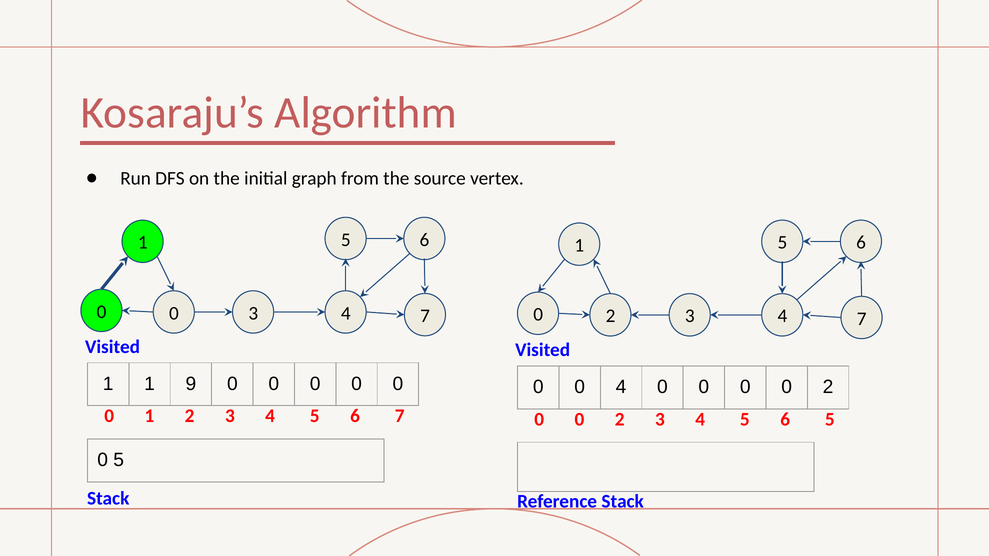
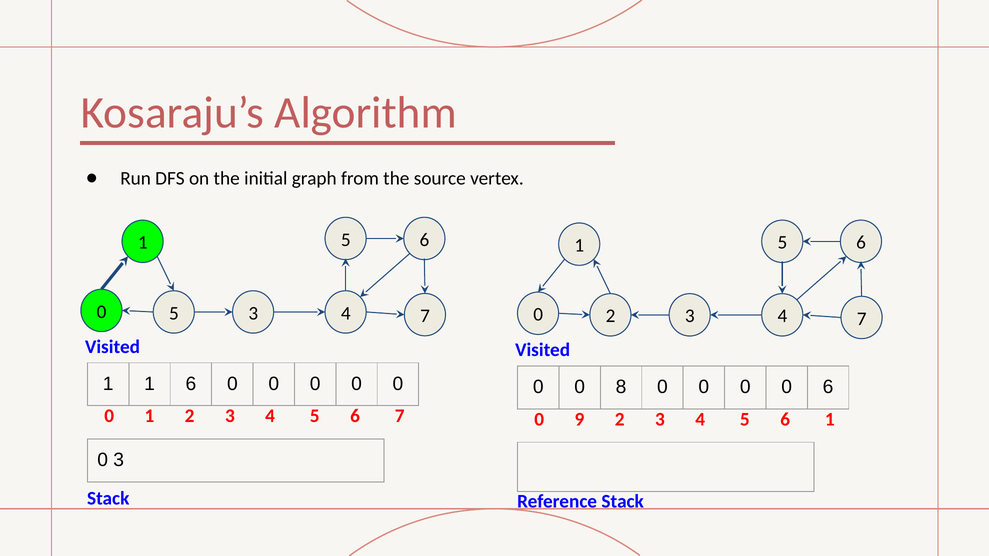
0 at (174, 313): 0 -> 5
1 9: 9 -> 6
0 4: 4 -> 8
0 0 0 2: 2 -> 6
0 at (579, 420): 0 -> 9
5 6 5: 5 -> 1
0 5: 5 -> 3
